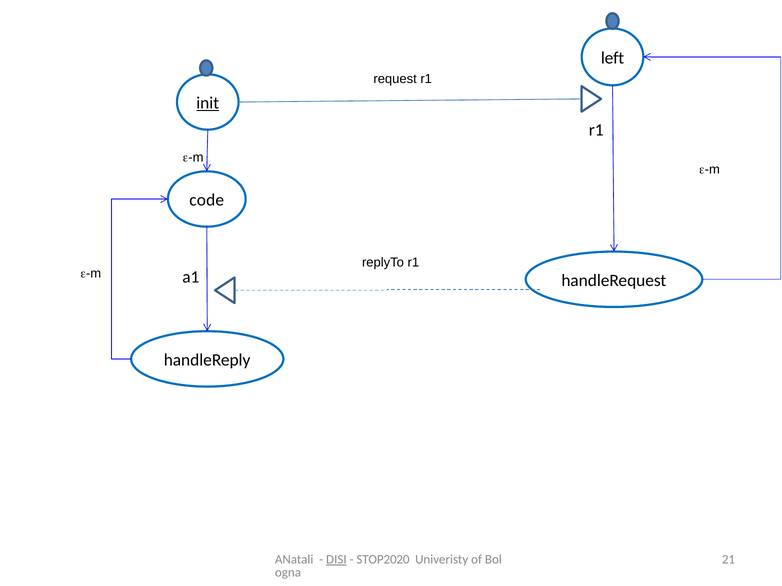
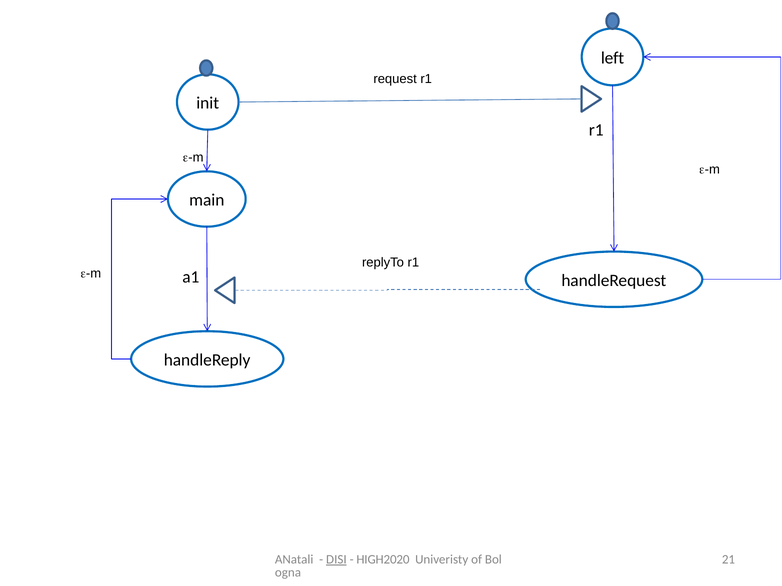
init underline: present -> none
code: code -> main
STOP2020: STOP2020 -> HIGH2020
